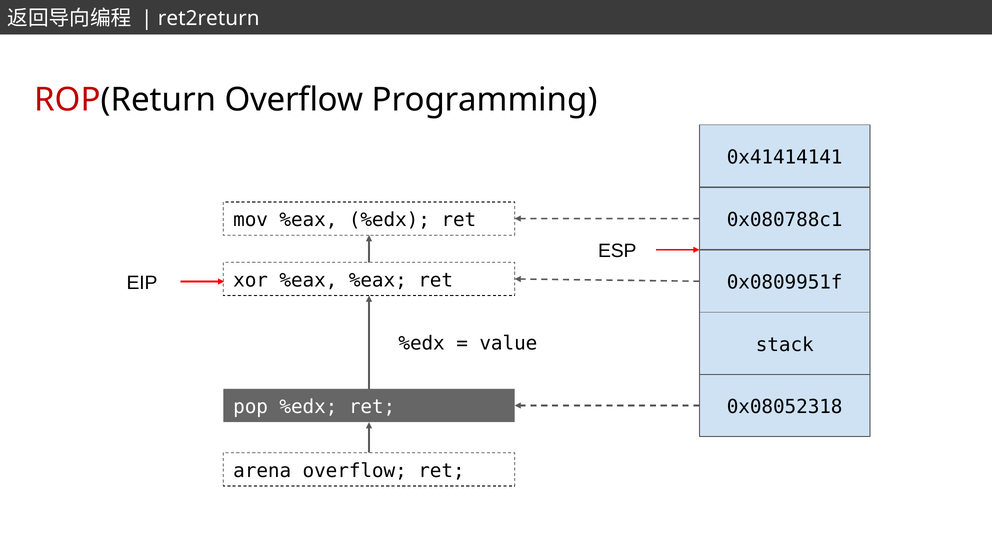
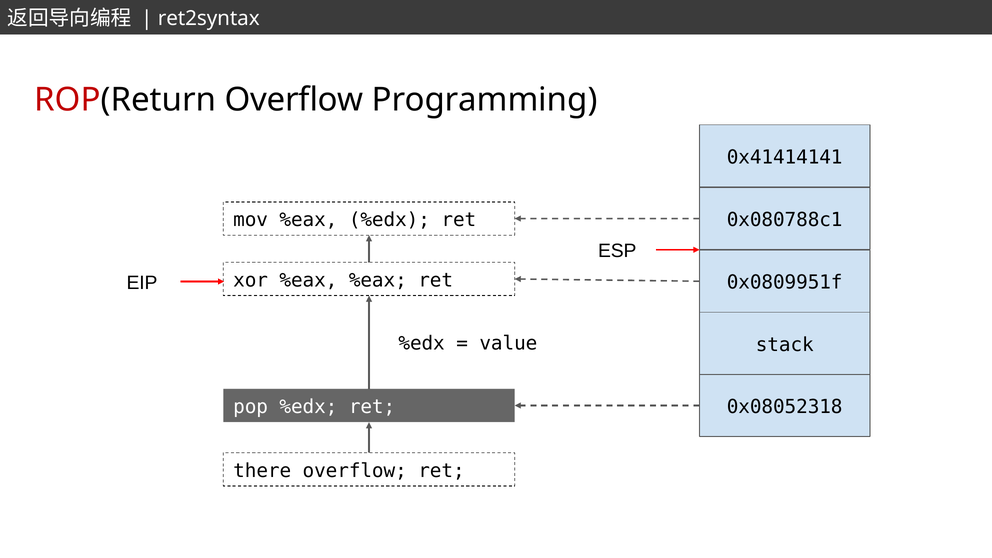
ret2return: ret2return -> ret2syntax
arena: arena -> there
